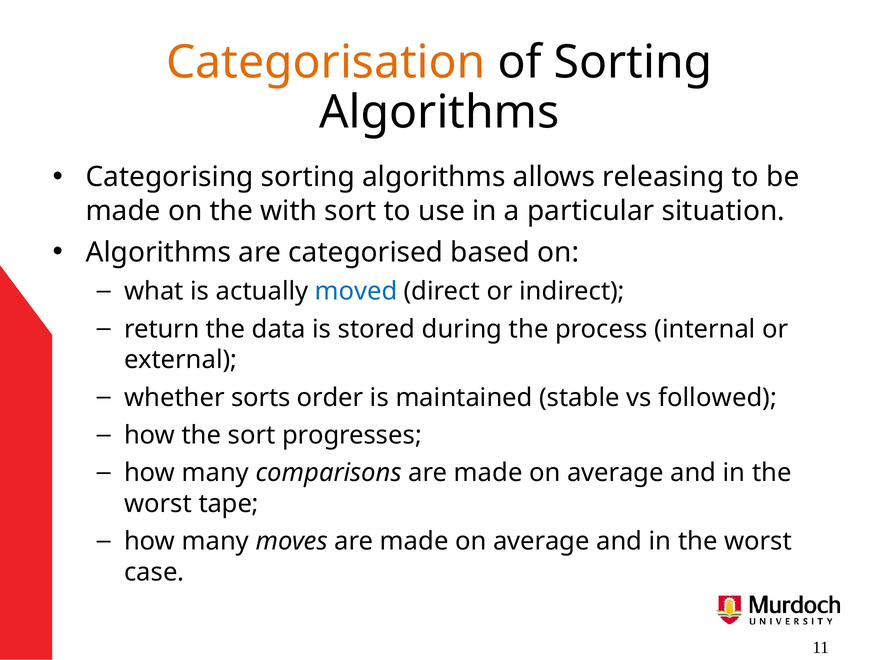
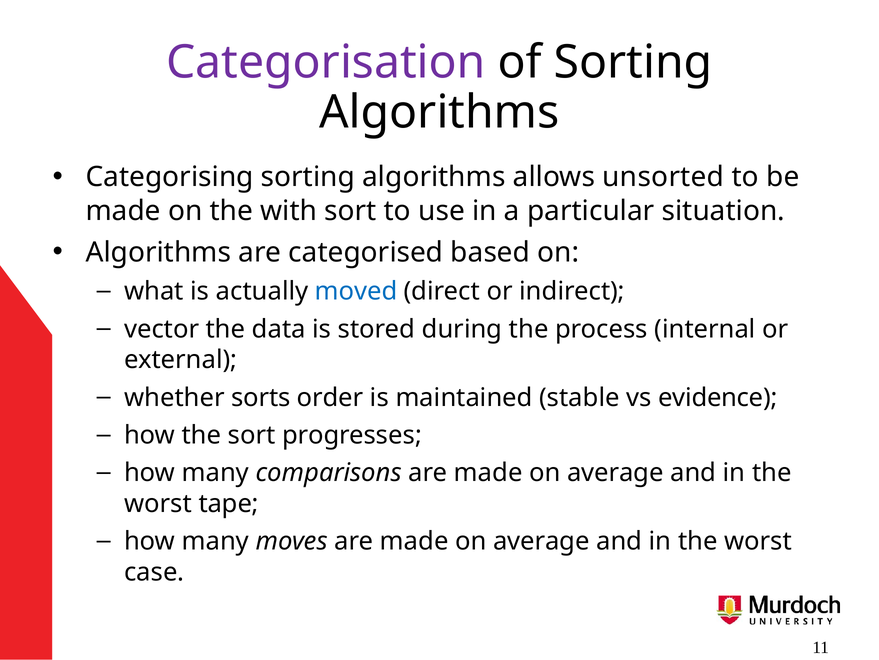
Categorisation colour: orange -> purple
releasing: releasing -> unsorted
return: return -> vector
followed: followed -> evidence
